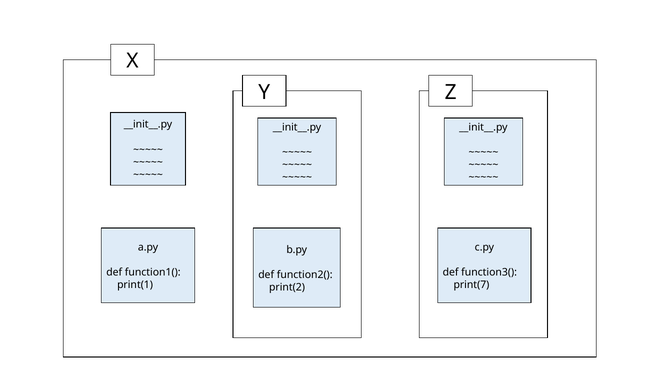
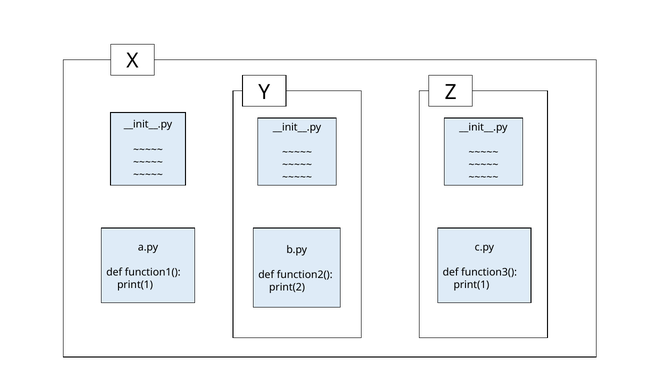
print(7 at (471, 285): print(7 -> print(1
